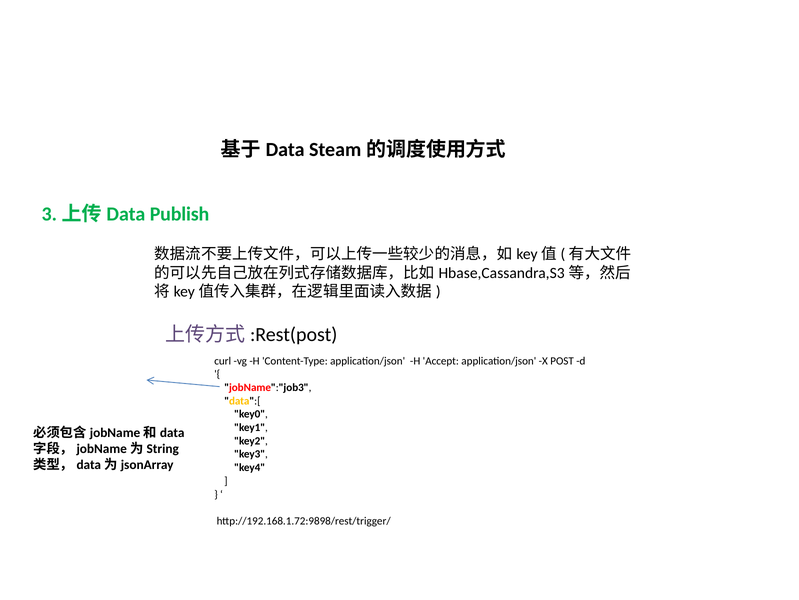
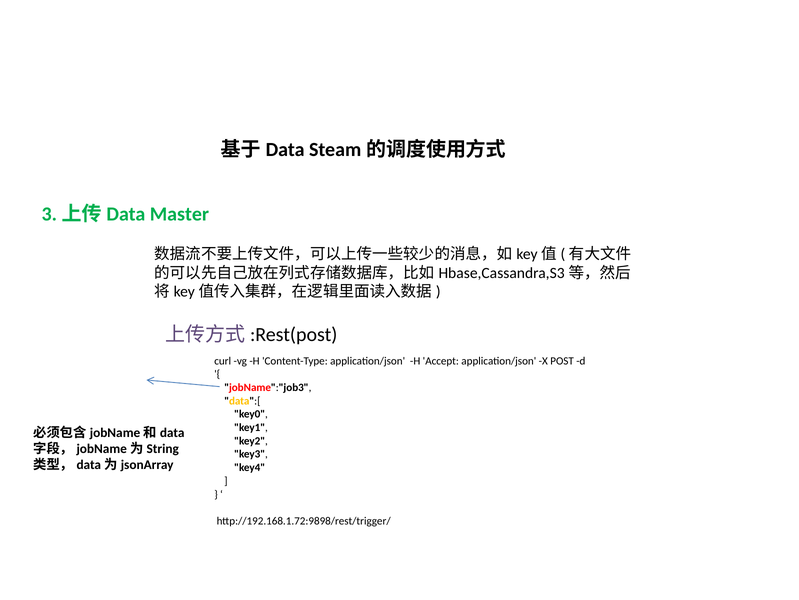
Publish: Publish -> Master
